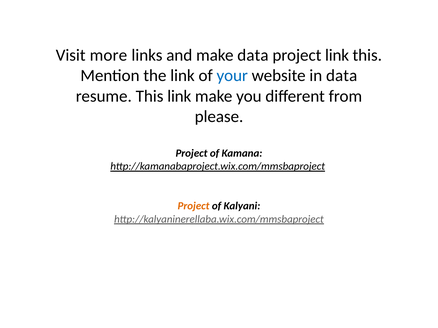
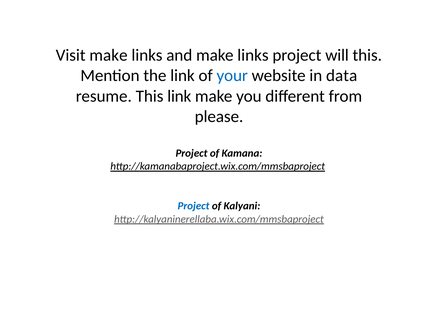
Visit more: more -> make
and make data: data -> links
project link: link -> will
Project at (194, 206) colour: orange -> blue
